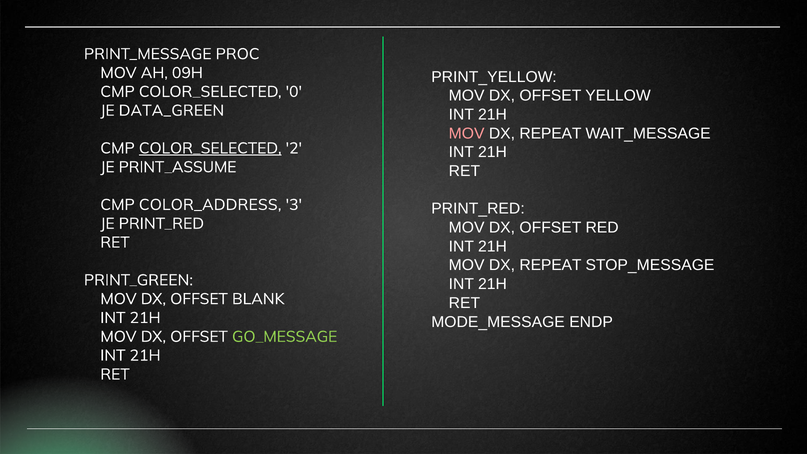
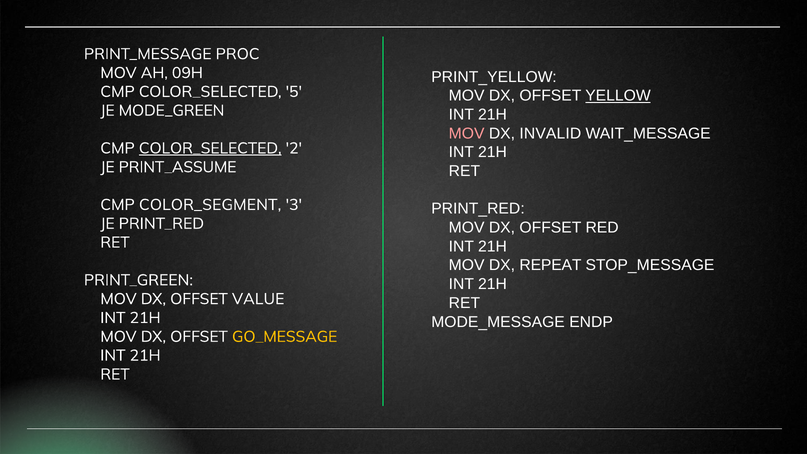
0: 0 -> 5
YELLOW underline: none -> present
DATA_GREEN: DATA_GREEN -> MODE_GREEN
REPEAT at (550, 133): REPEAT -> INVALID
COLOR_ADDRESS: COLOR_ADDRESS -> COLOR_SEGMENT
BLANK: BLANK -> VALUE
GO_MESSAGE colour: light green -> yellow
